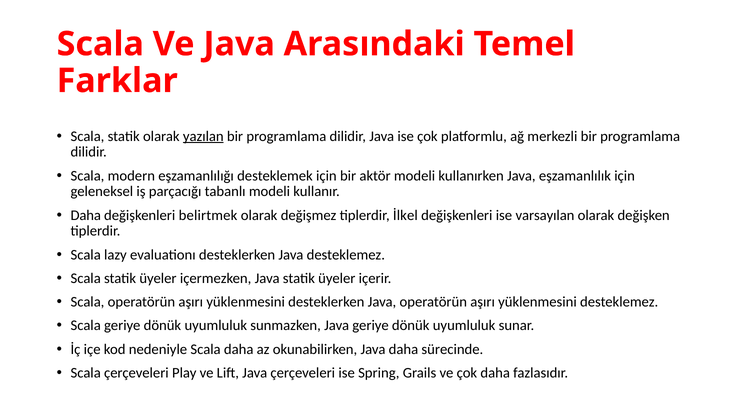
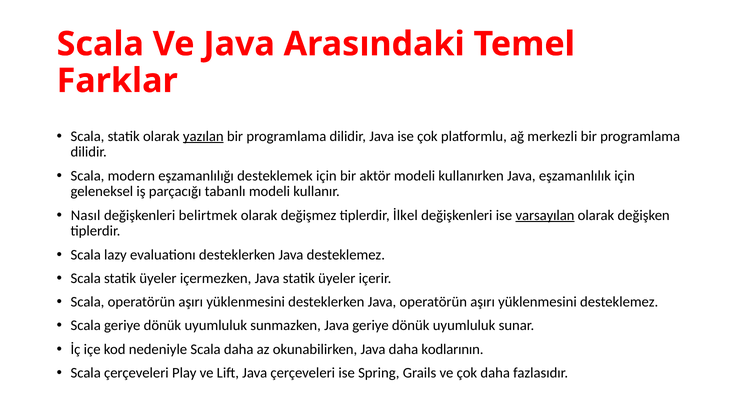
Daha at (86, 215): Daha -> Nasıl
varsayılan underline: none -> present
sürecinde: sürecinde -> kodlarının
